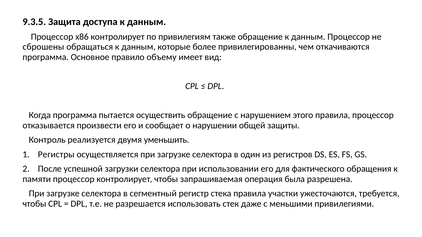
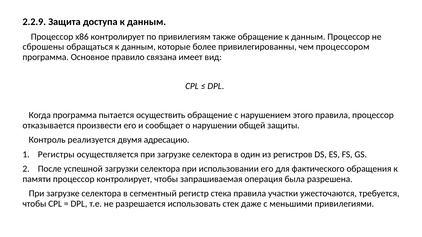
9.3.5: 9.3.5 -> 2.2.9
откачиваются: откачиваются -> процессором
объему: объему -> связана
уменьшить: уменьшить -> адресацию
